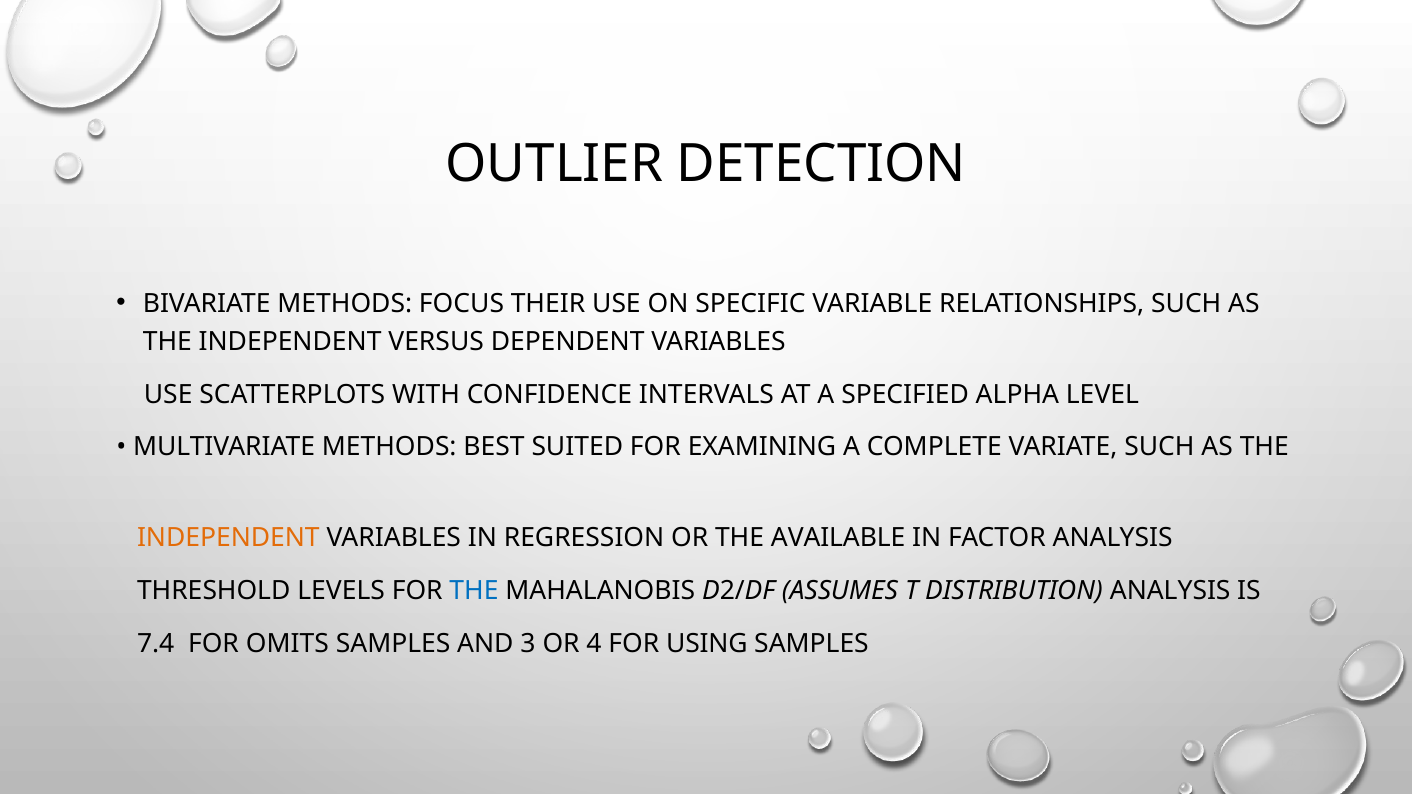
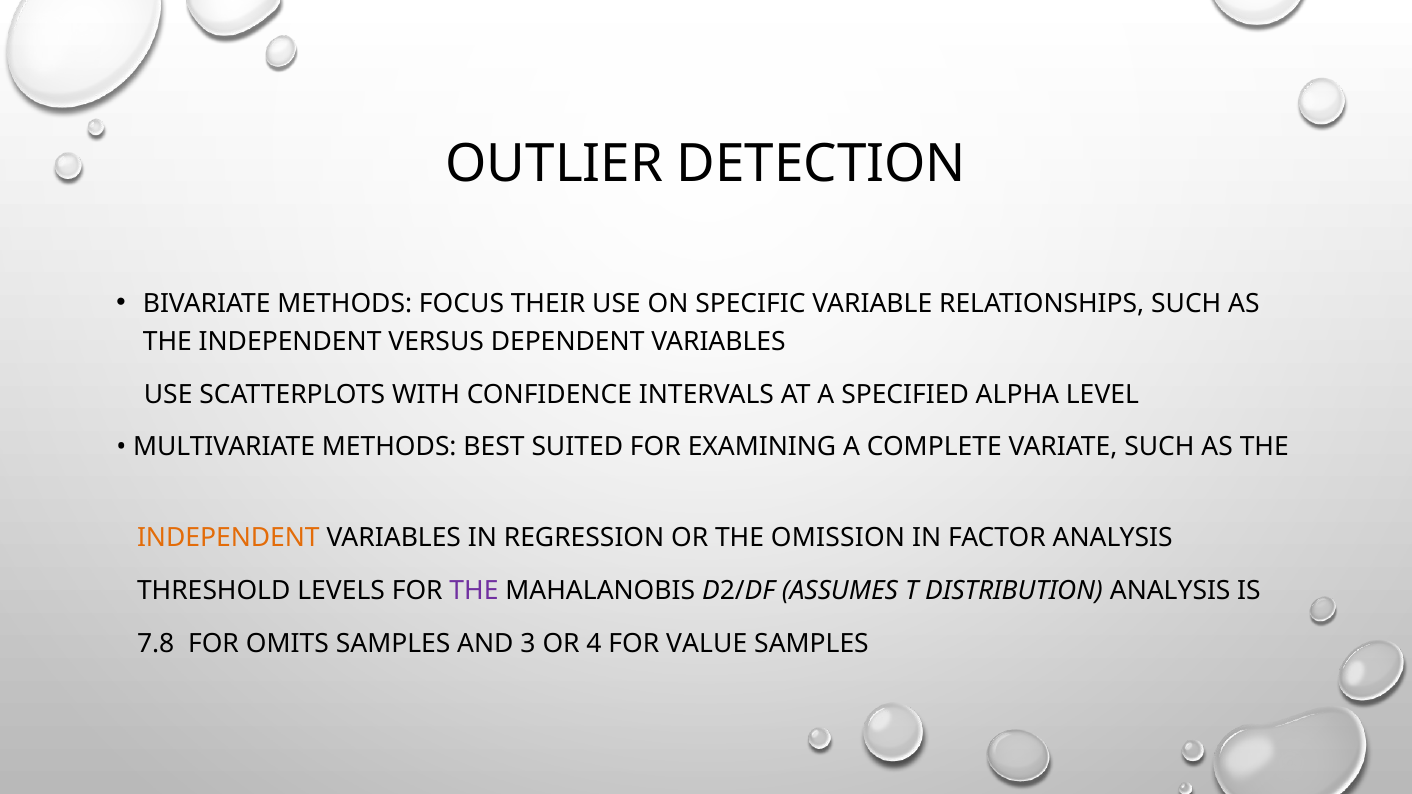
AVAILABLE: AVAILABLE -> OMISSION
THE at (474, 591) colour: blue -> purple
7.4: 7.4 -> 7.8
USING: USING -> VALUE
